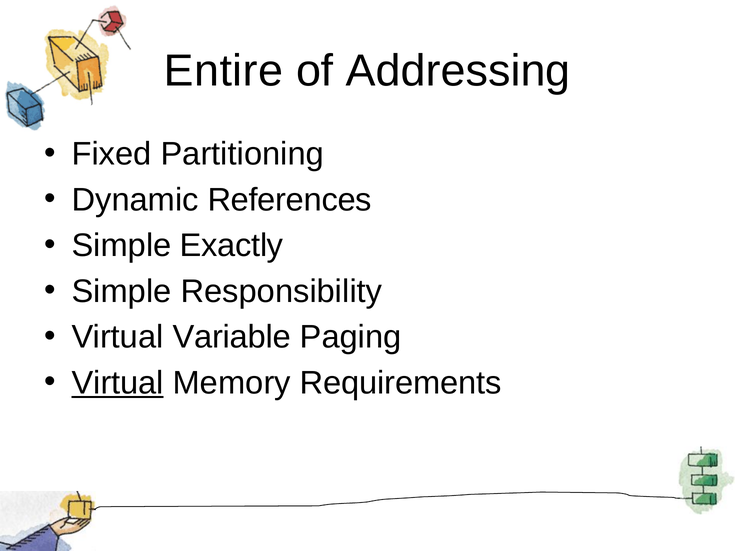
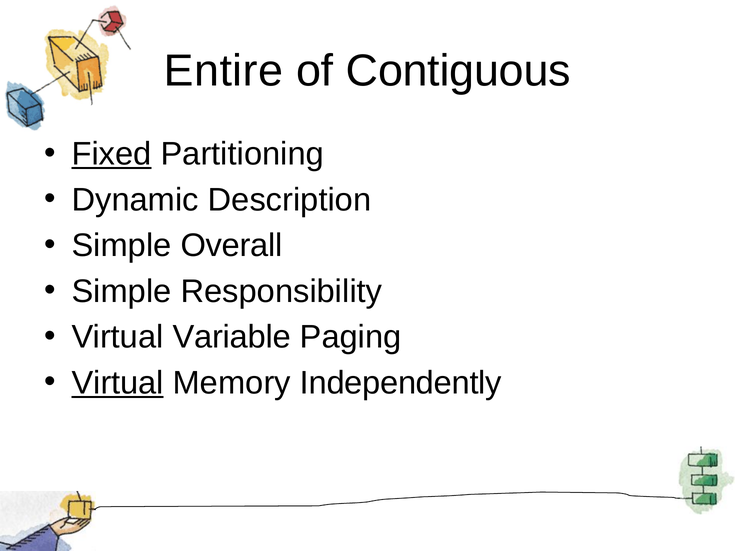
Addressing: Addressing -> Contiguous
Fixed underline: none -> present
References: References -> Description
Exactly: Exactly -> Overall
Requirements: Requirements -> Independently
